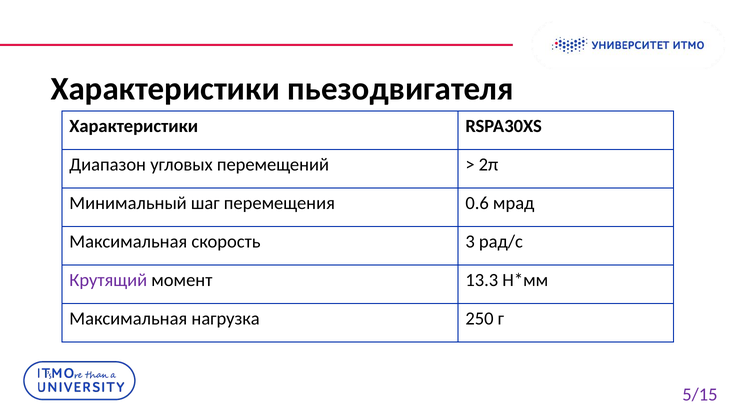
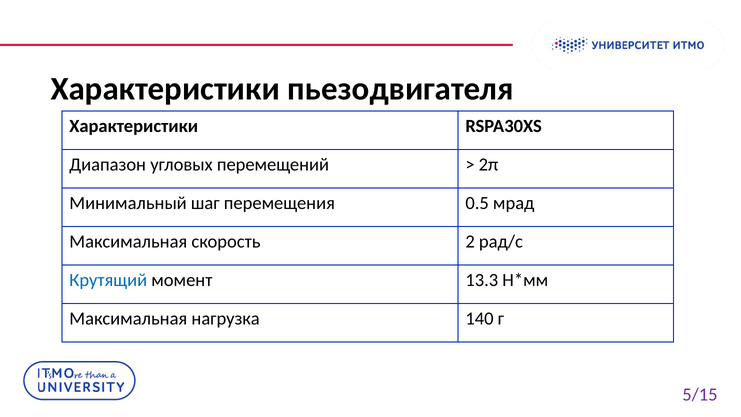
0.6: 0.6 -> 0.5
3: 3 -> 2
Крутящий colour: purple -> blue
250: 250 -> 140
